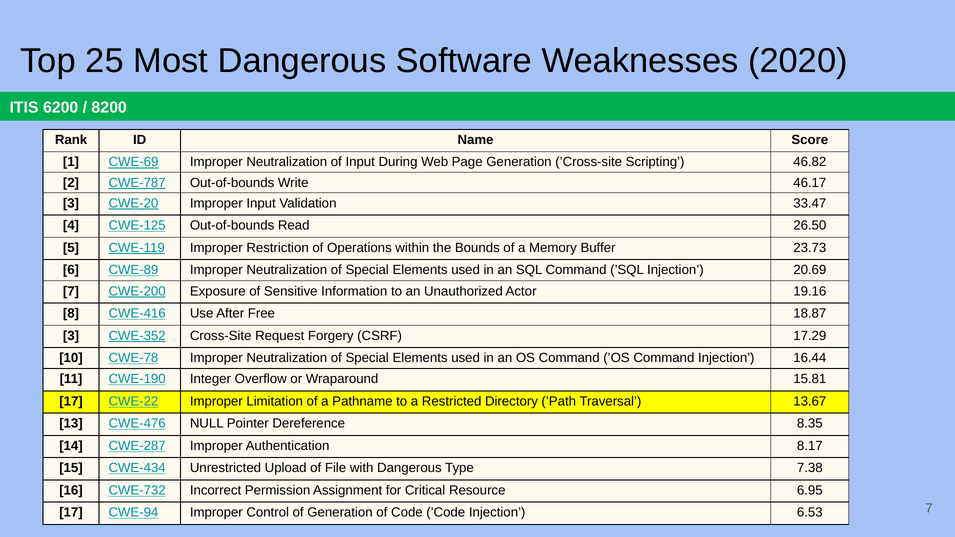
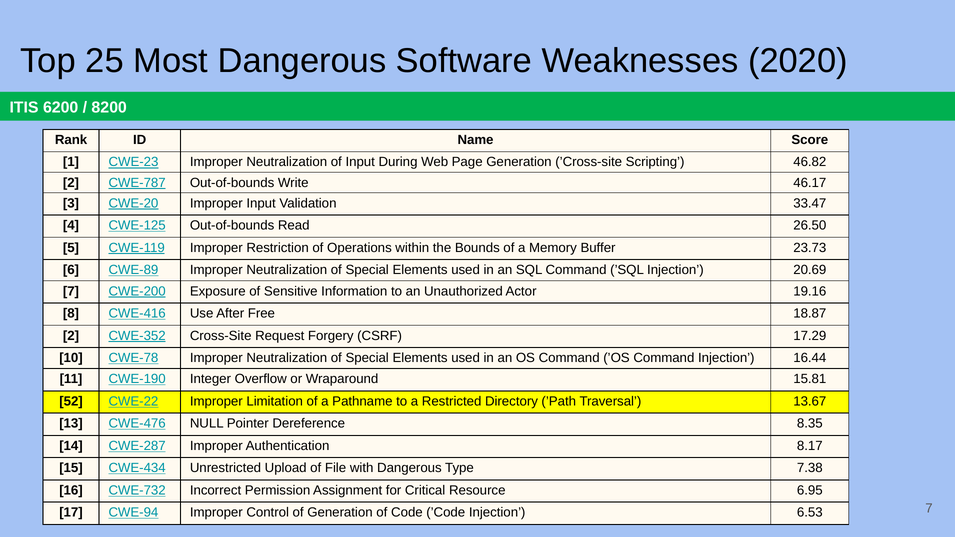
CWE-69: CWE-69 -> CWE-23
3 at (71, 336): 3 -> 2
17 at (71, 401): 17 -> 52
